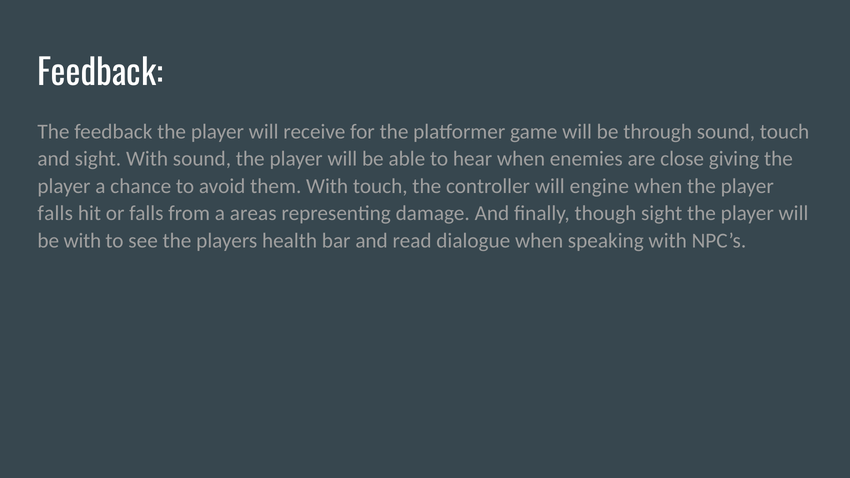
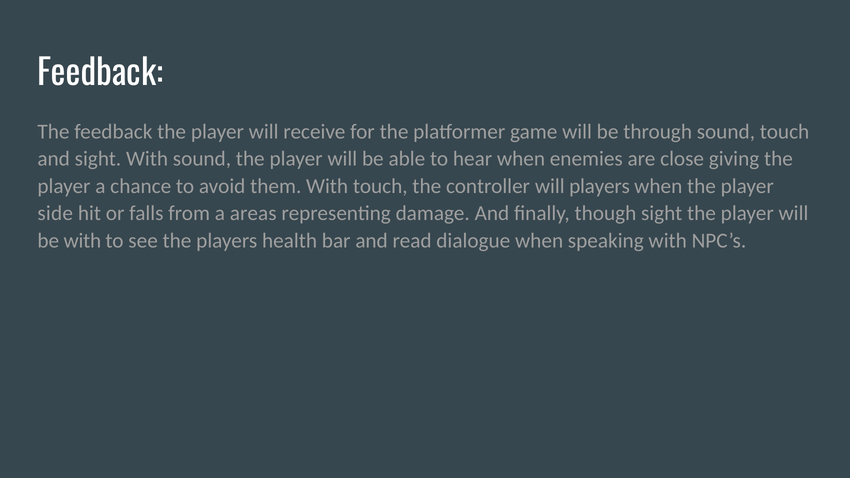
will engine: engine -> players
falls at (55, 213): falls -> side
